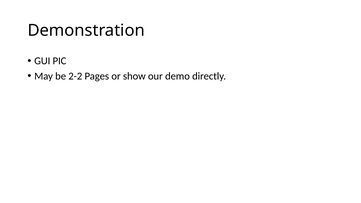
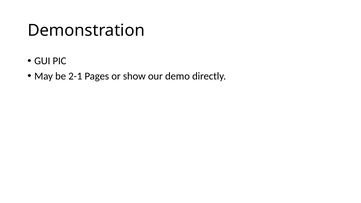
2-2: 2-2 -> 2-1
